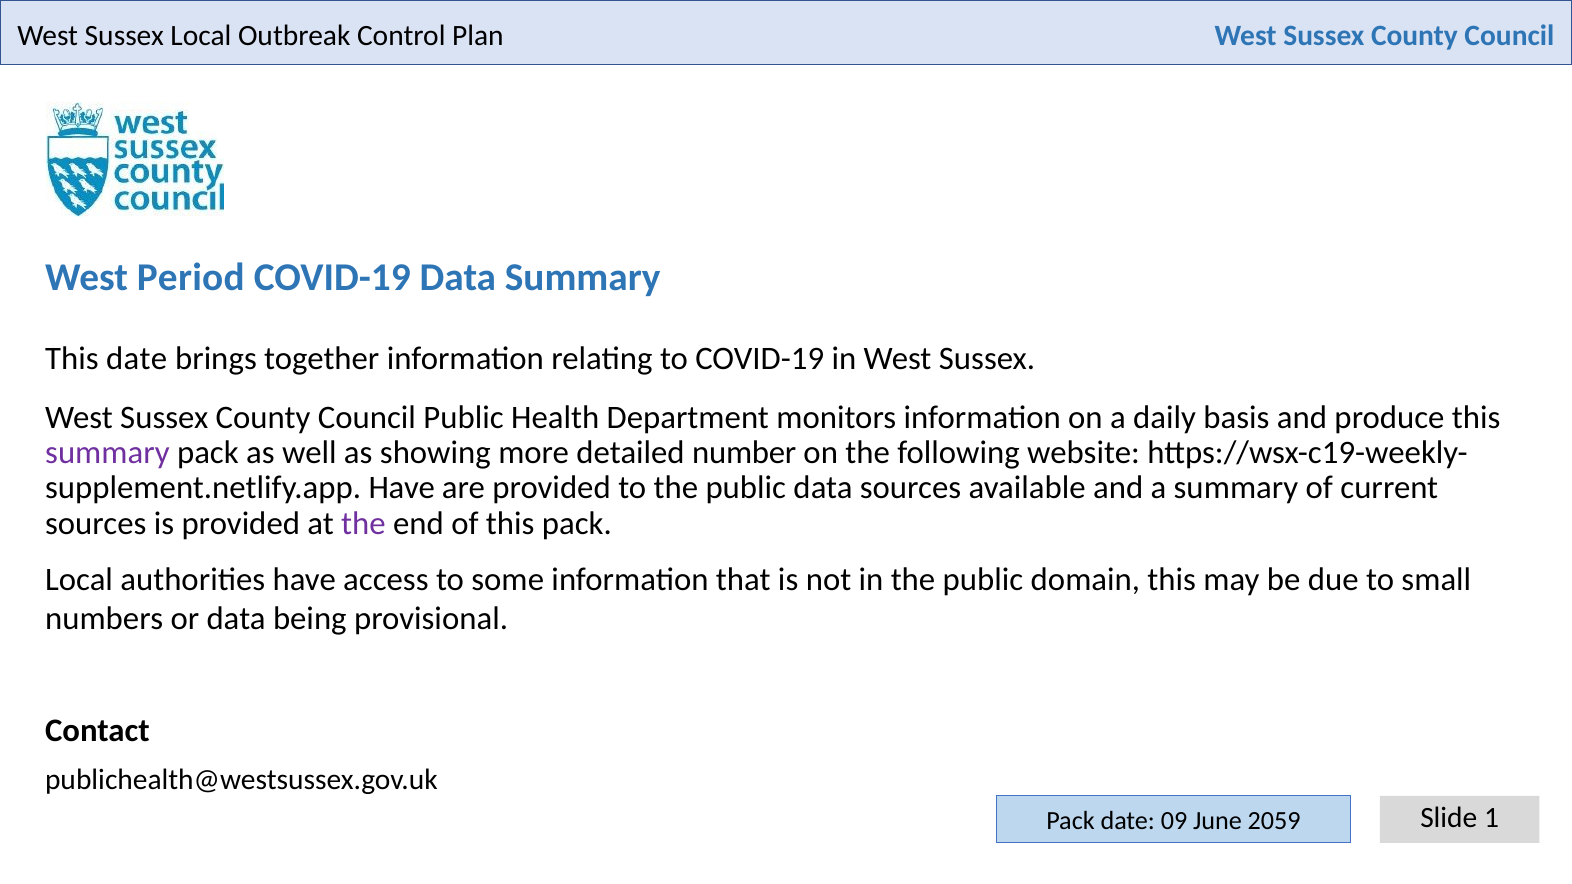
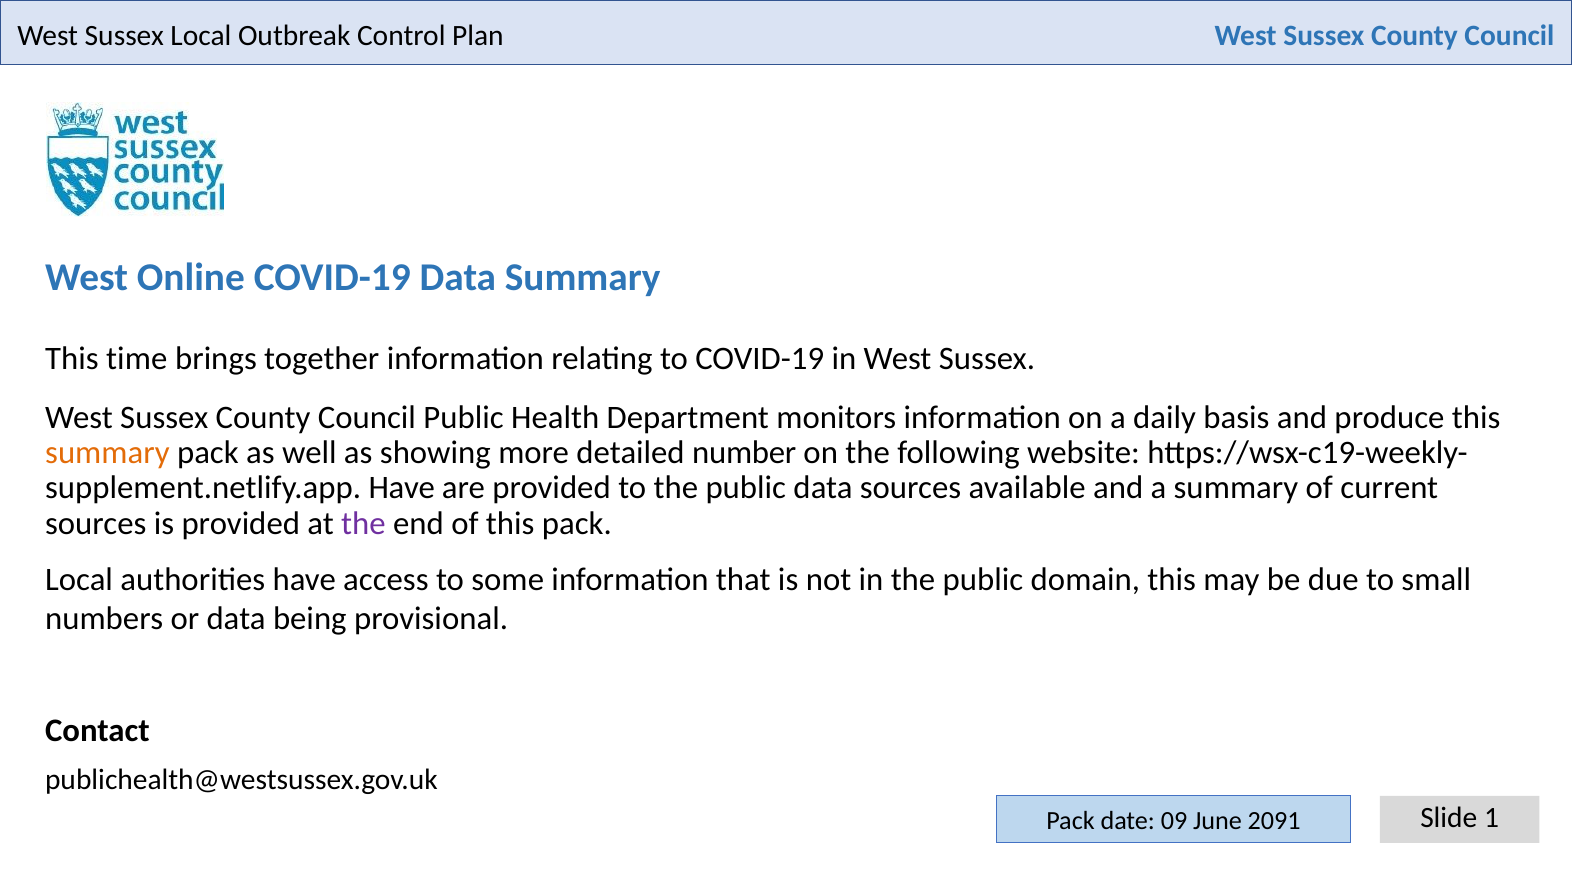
Period: Period -> Online
This date: date -> time
summary at (107, 453) colour: purple -> orange
2059: 2059 -> 2091
